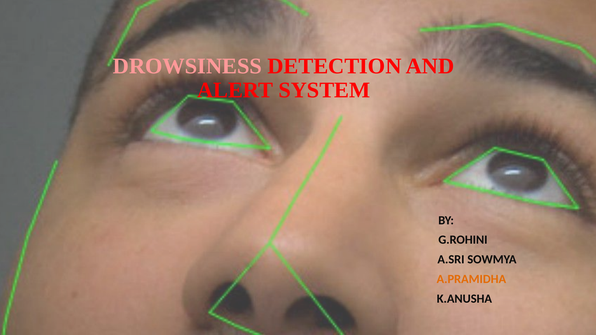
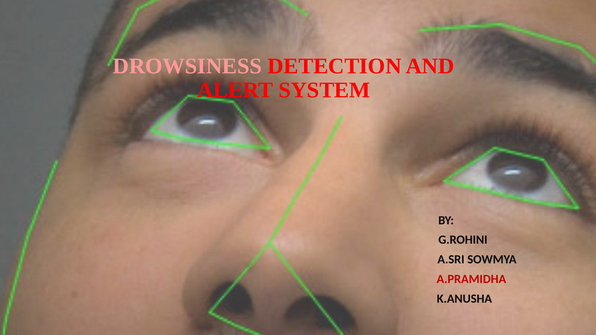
A.PRAMIDHA colour: orange -> red
